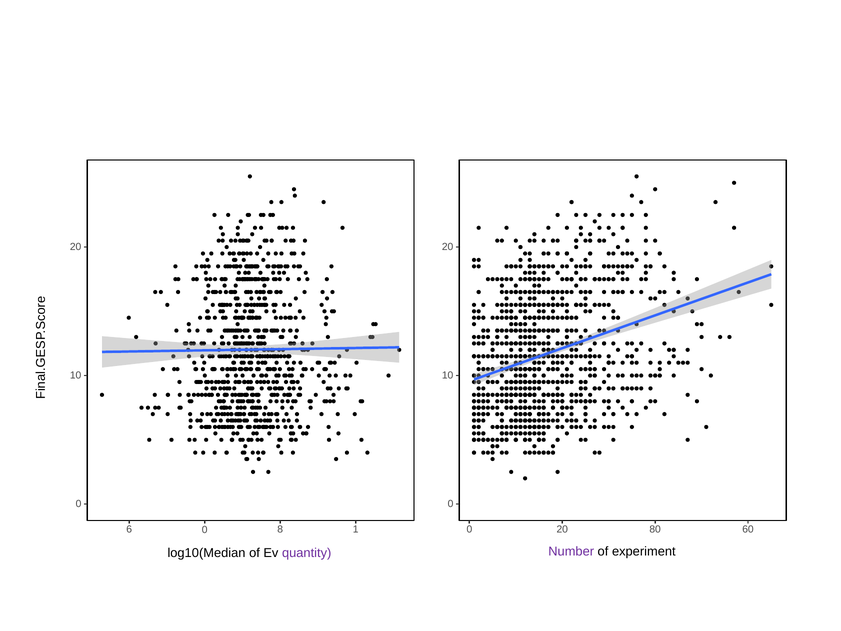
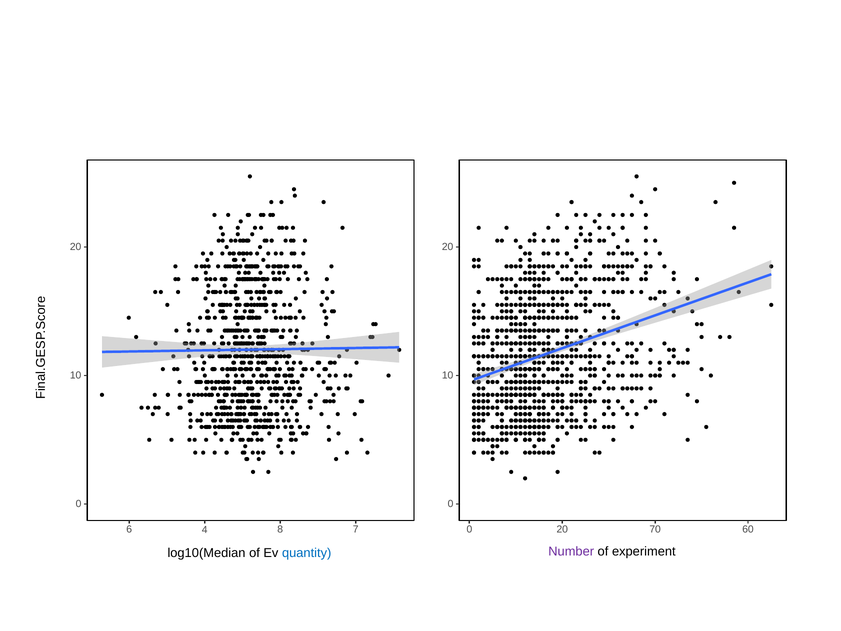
6 0: 0 -> 4
1: 1 -> 7
80: 80 -> 70
quantity colour: purple -> blue
